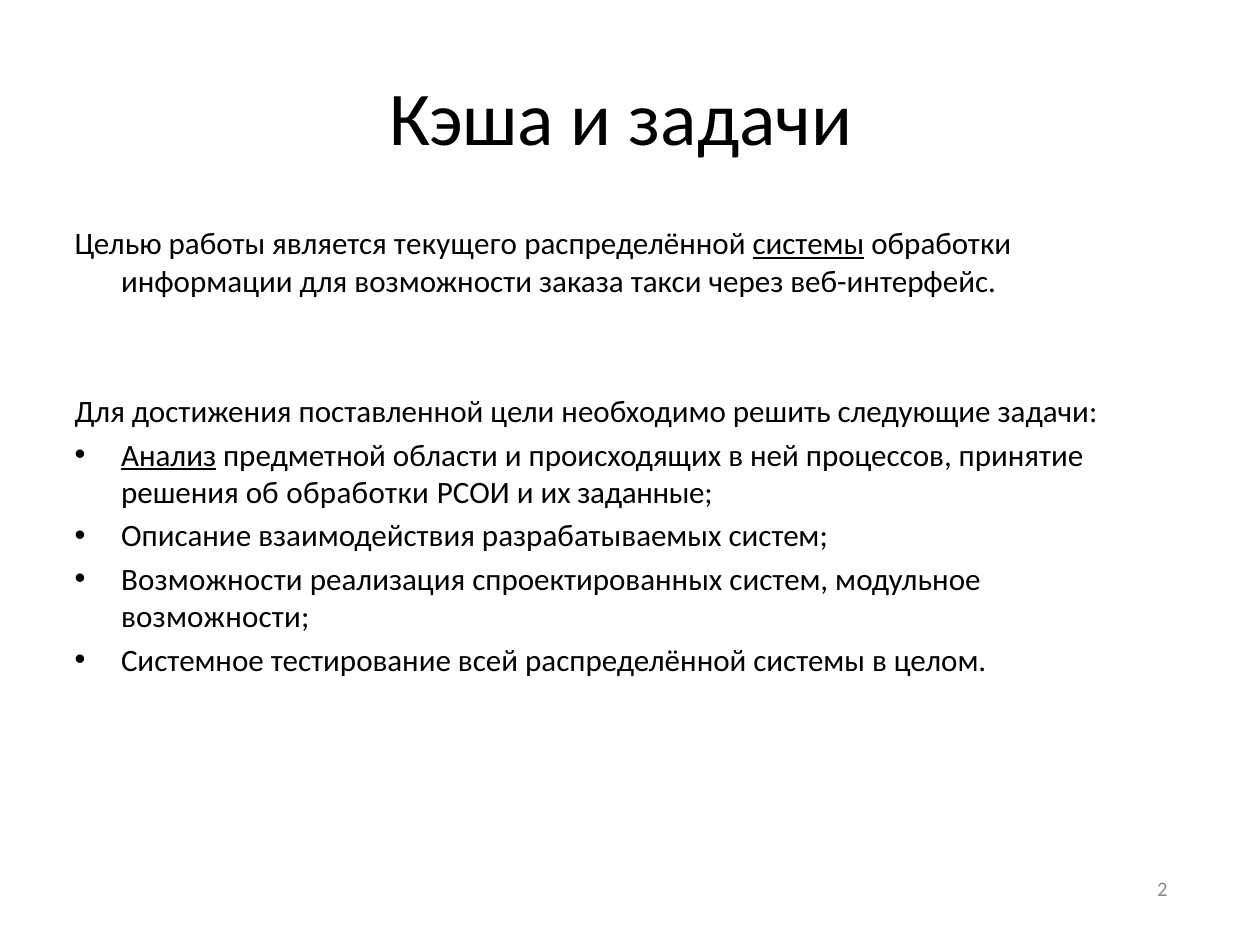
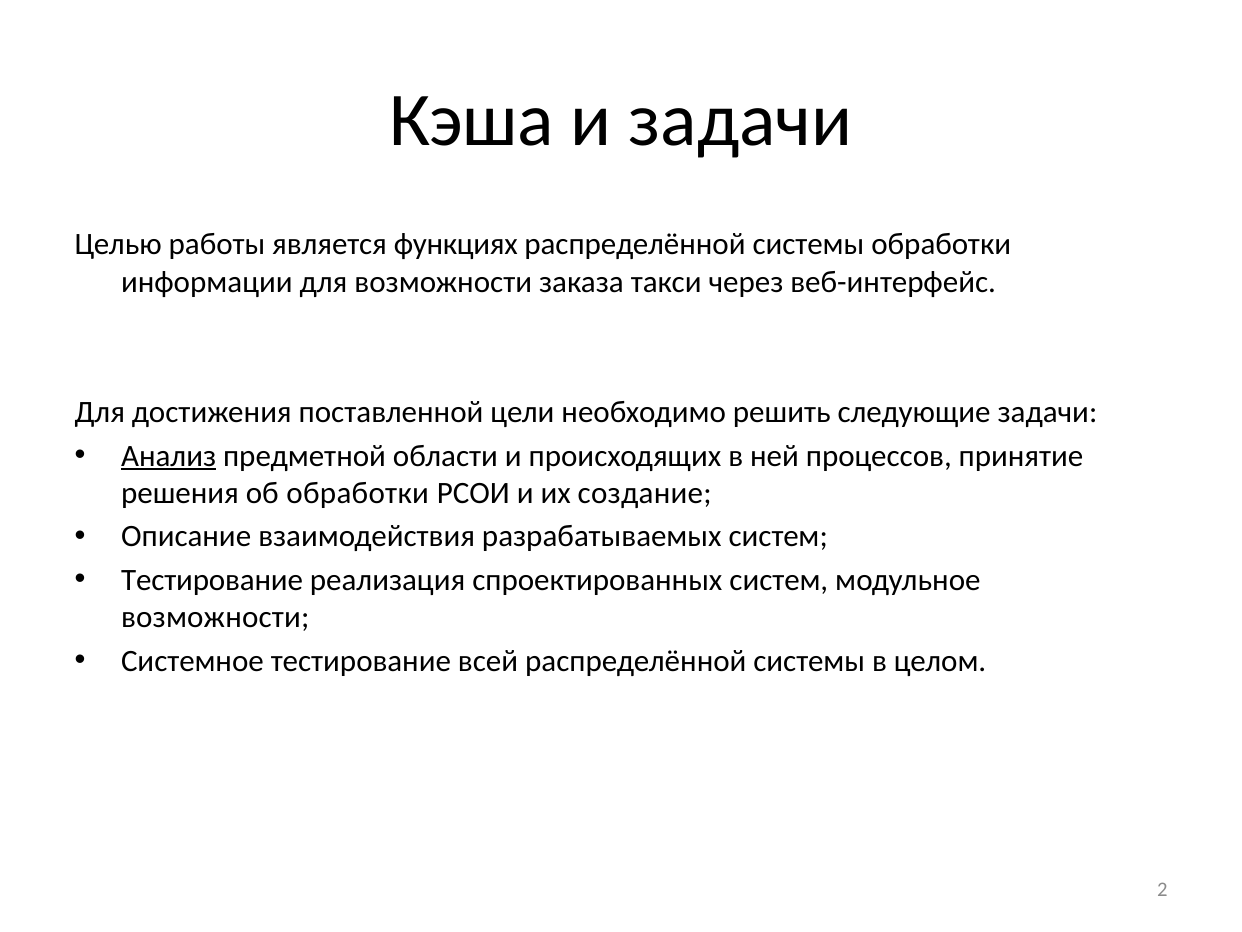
текущего: текущего -> функциях
системы at (808, 244) underline: present -> none
заданные: заданные -> создание
Возможности at (212, 580): Возможности -> Тестирование
